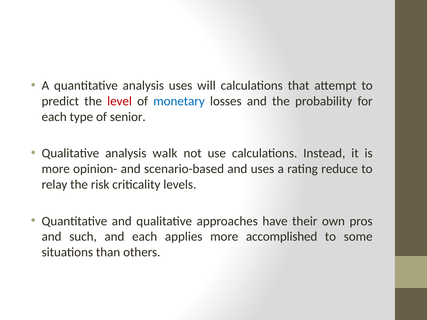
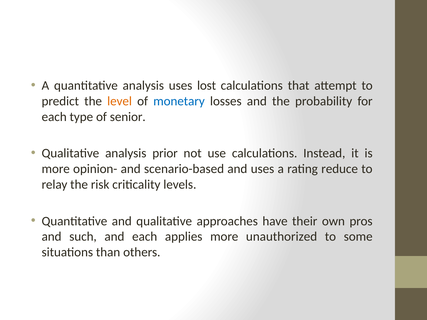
will: will -> lost
level colour: red -> orange
walk: walk -> prior
accomplished: accomplished -> unauthorized
